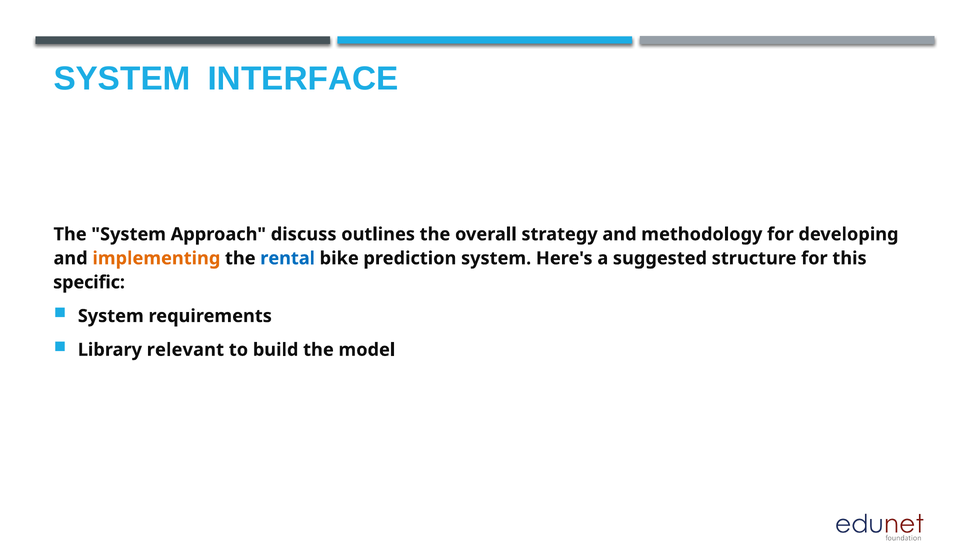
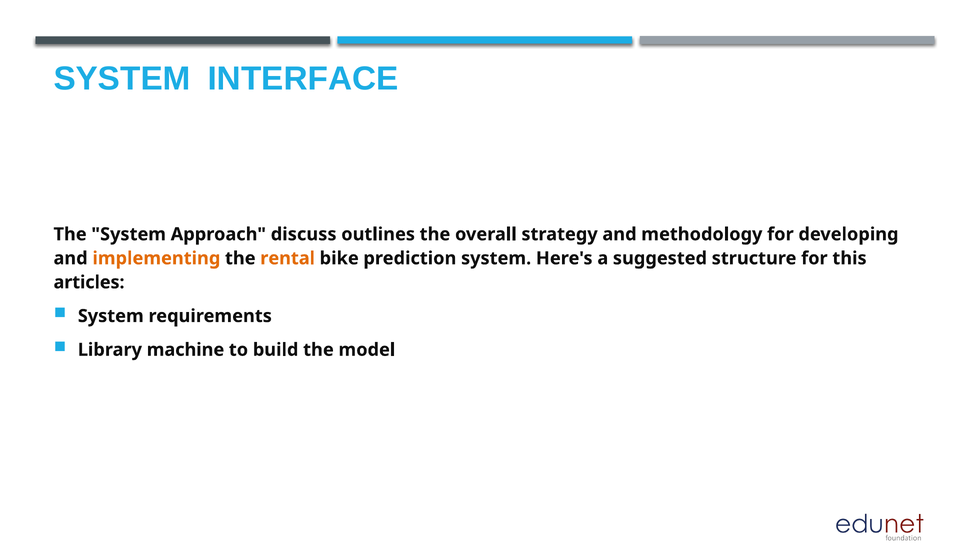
rental colour: blue -> orange
specific: specific -> articles
relevant: relevant -> machine
